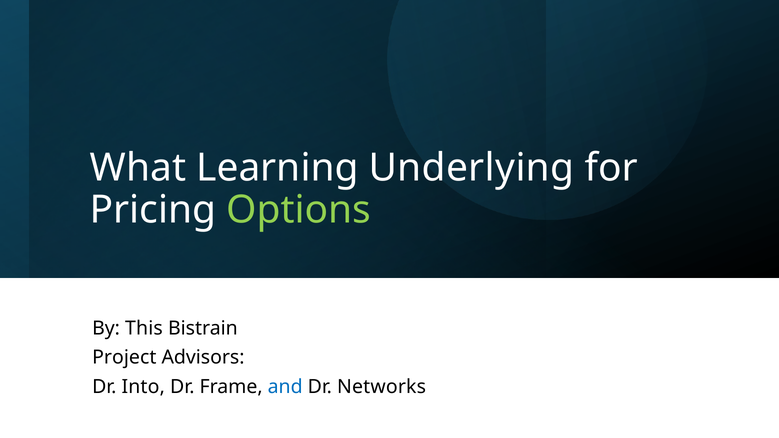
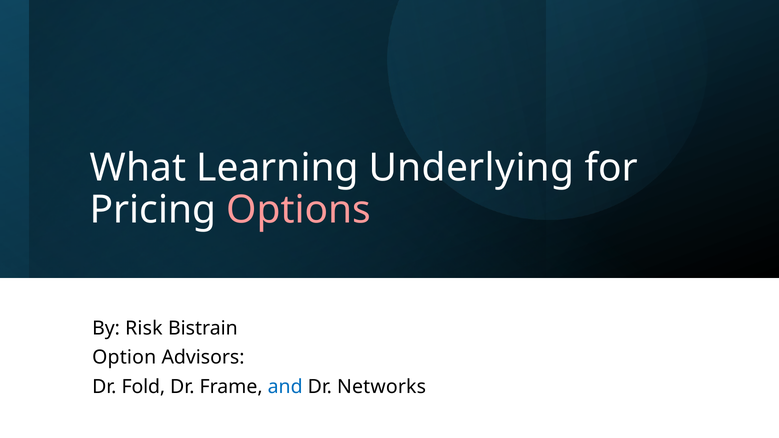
Options colour: light green -> pink
This: This -> Risk
Project: Project -> Option
Into: Into -> Fold
